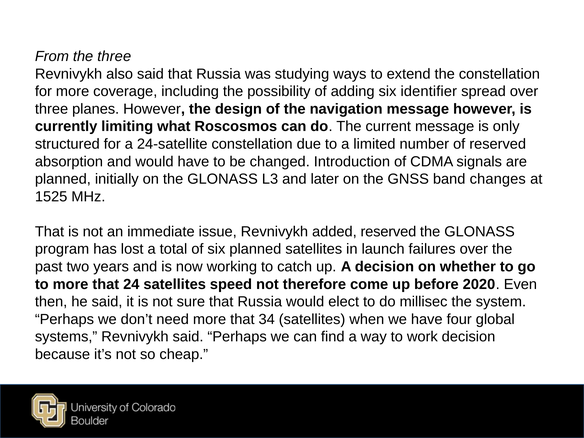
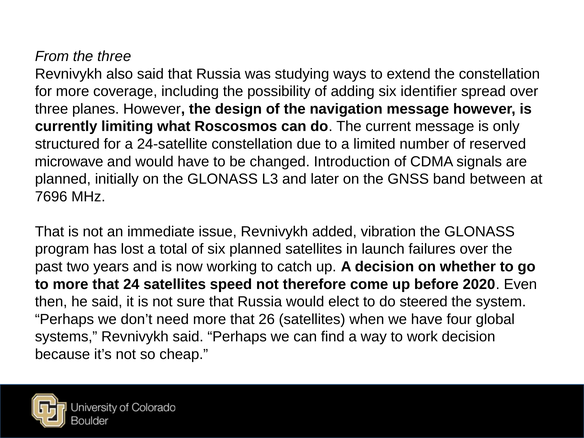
absorption: absorption -> microwave
changes: changes -> between
1525: 1525 -> 7696
added reserved: reserved -> vibration
millisec: millisec -> steered
34: 34 -> 26
